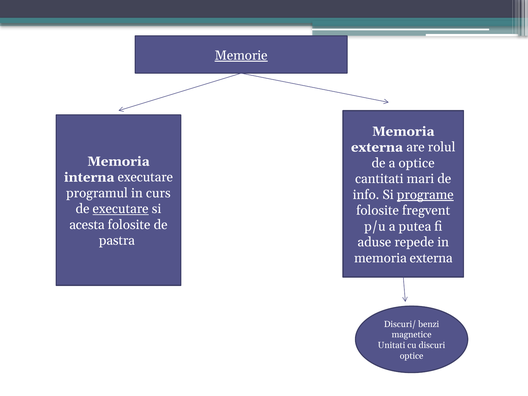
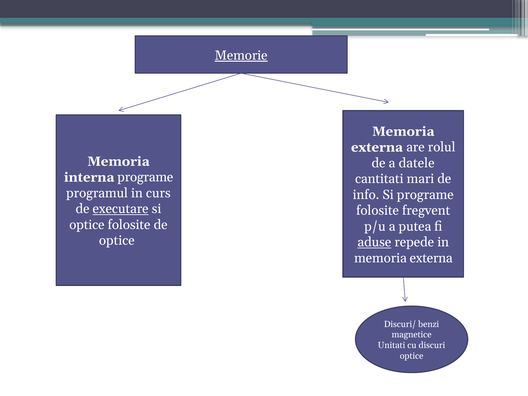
a optice: optice -> datele
interna executare: executare -> programe
programe at (425, 195) underline: present -> none
acesta at (87, 225): acesta -> optice
pastra at (117, 241): pastra -> optice
aduse underline: none -> present
